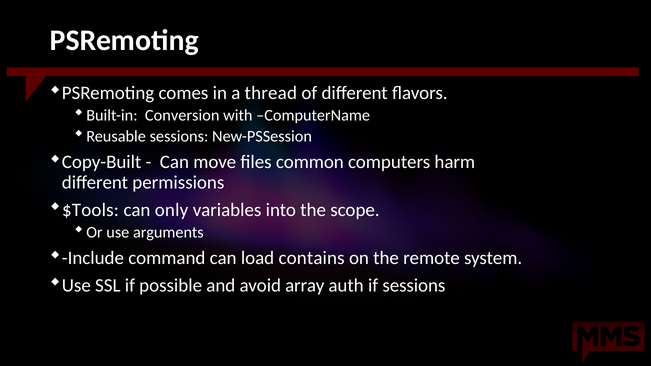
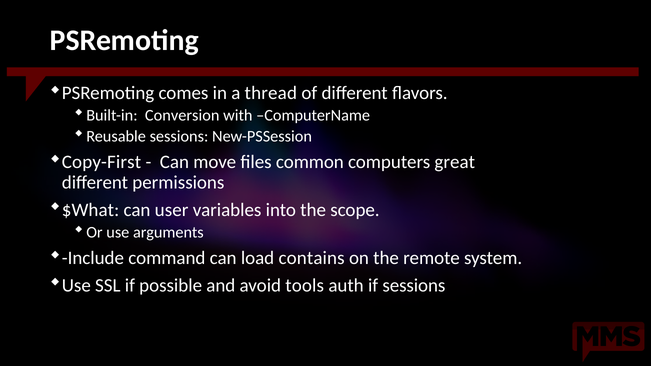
Copy-Built: Copy-Built -> Copy-First
harm: harm -> great
$Tools: $Tools -> $What
only: only -> user
array: array -> tools
